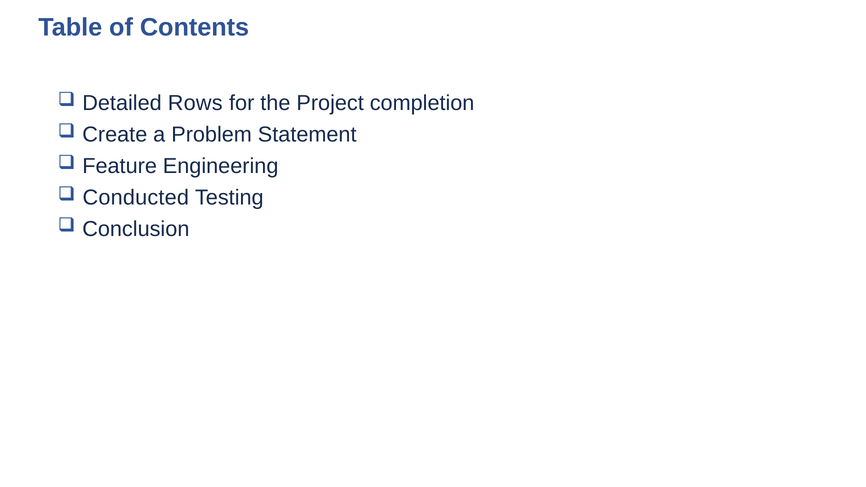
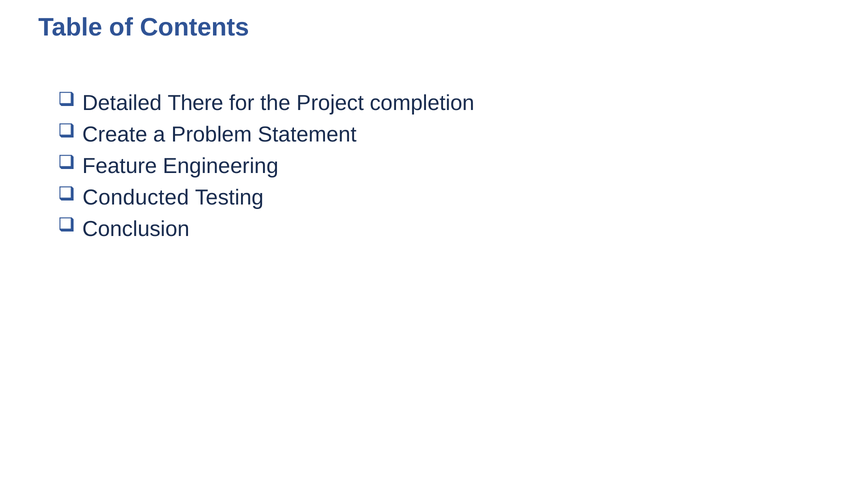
Rows: Rows -> There
